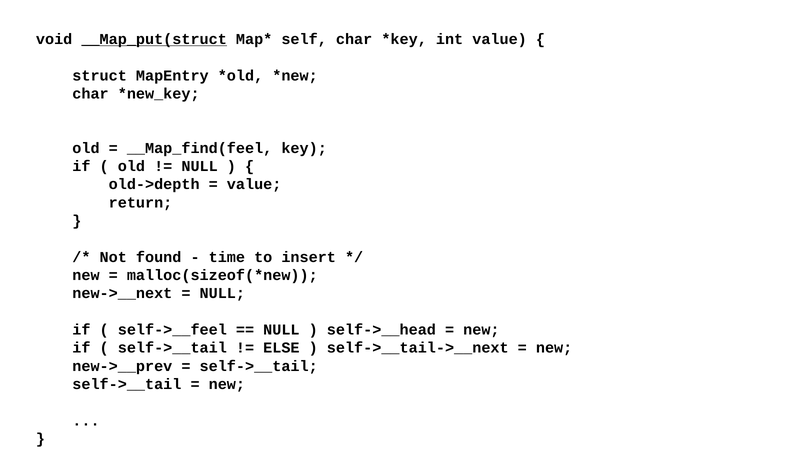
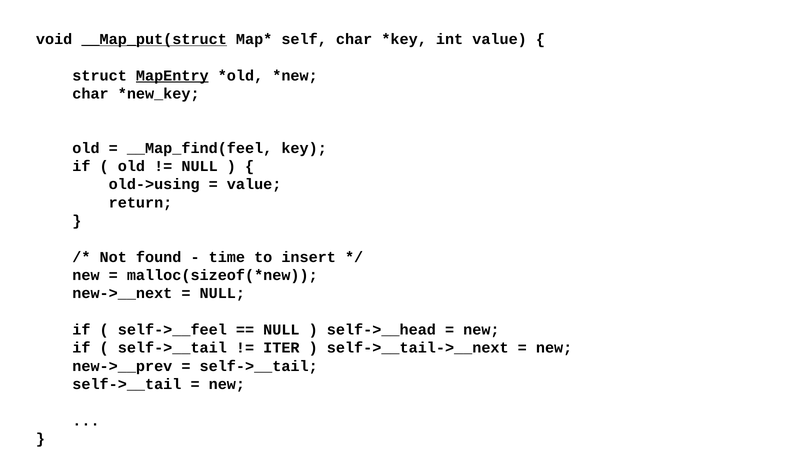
MapEntry underline: none -> present
old->depth: old->depth -> old->using
ELSE: ELSE -> ITER
